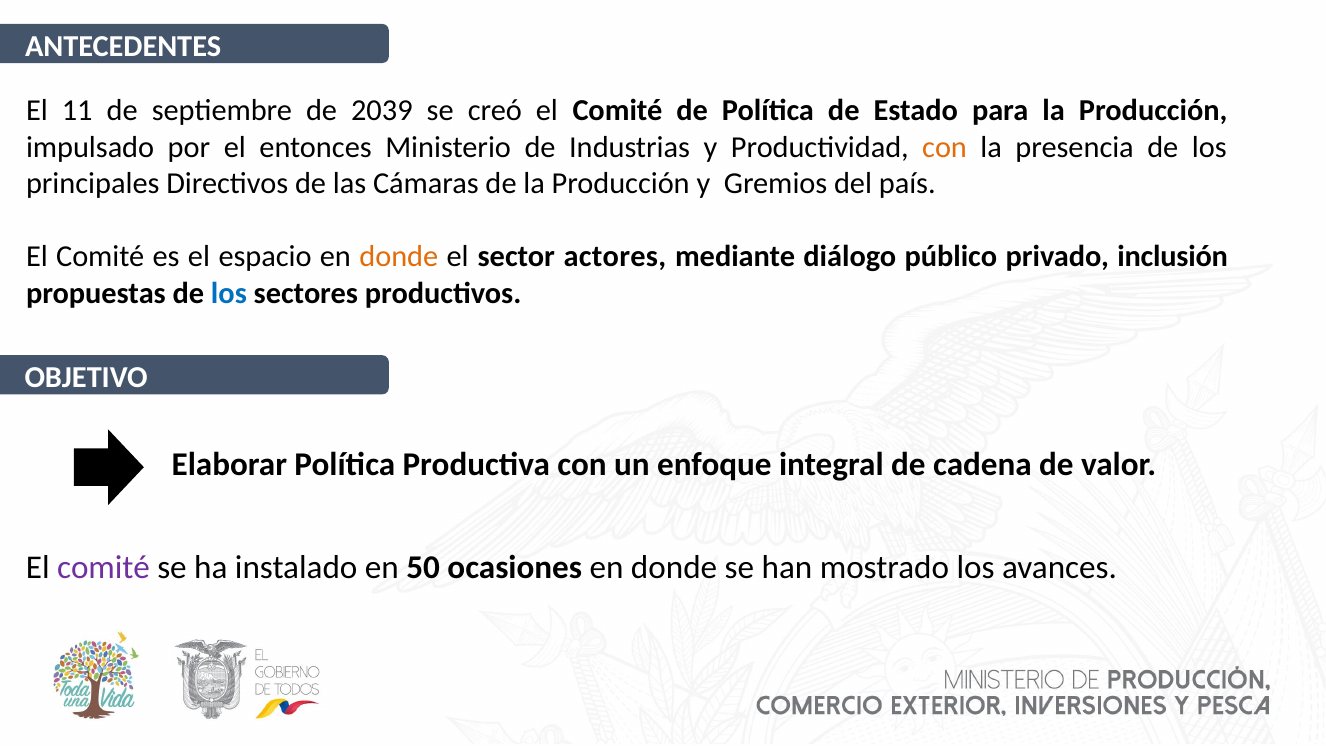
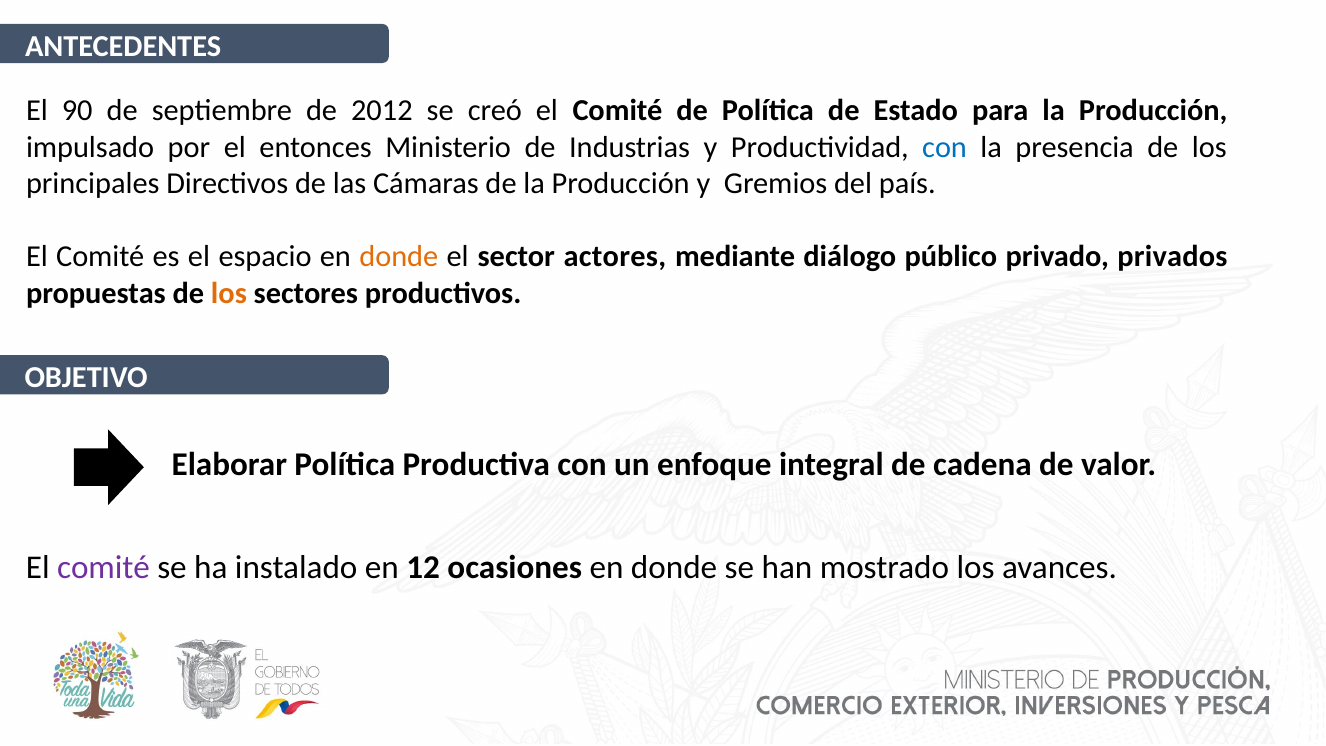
11: 11 -> 90
2039: 2039 -> 2012
con at (945, 147) colour: orange -> blue
inclusión: inclusión -> privados
los at (229, 293) colour: blue -> orange
50: 50 -> 12
